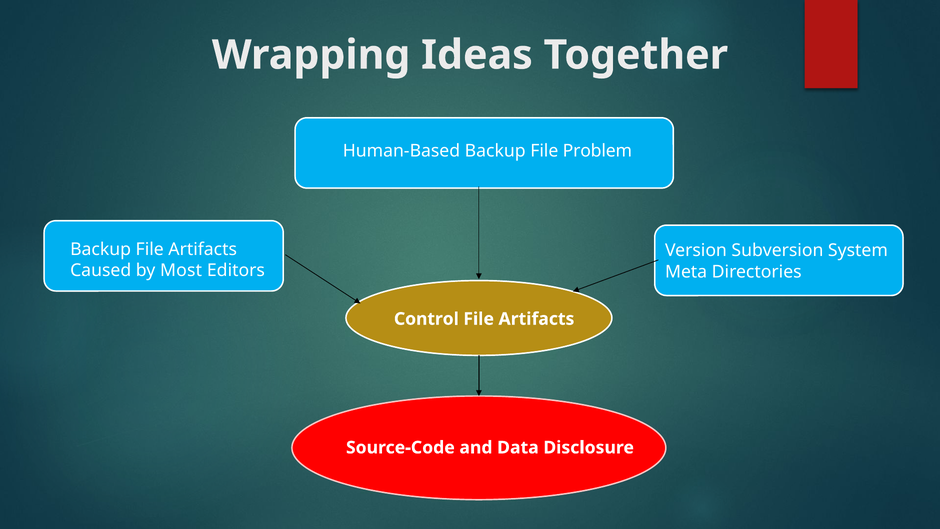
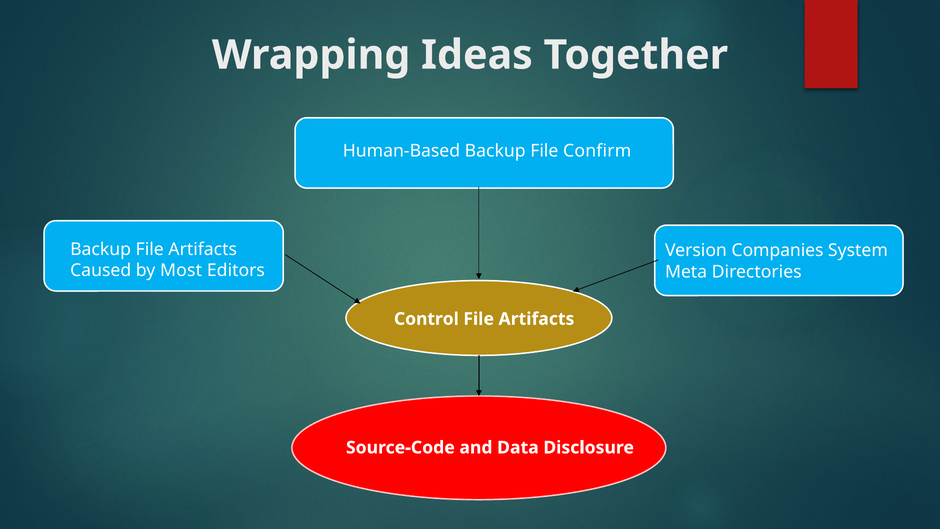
Problem: Problem -> Confirm
Subversion: Subversion -> Companies
